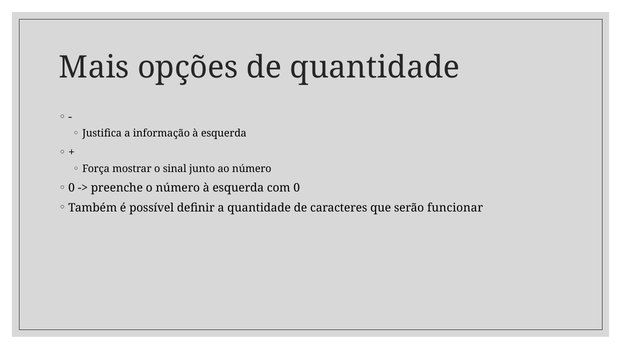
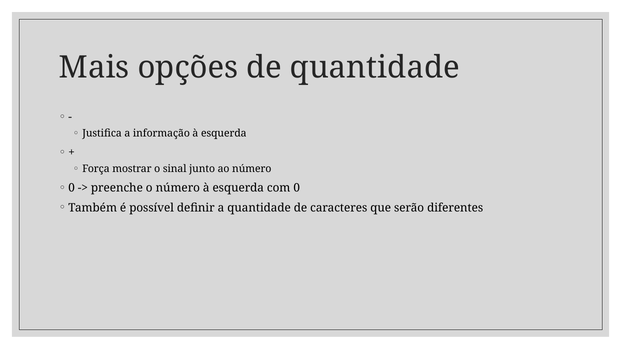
funcionar: funcionar -> diferentes
